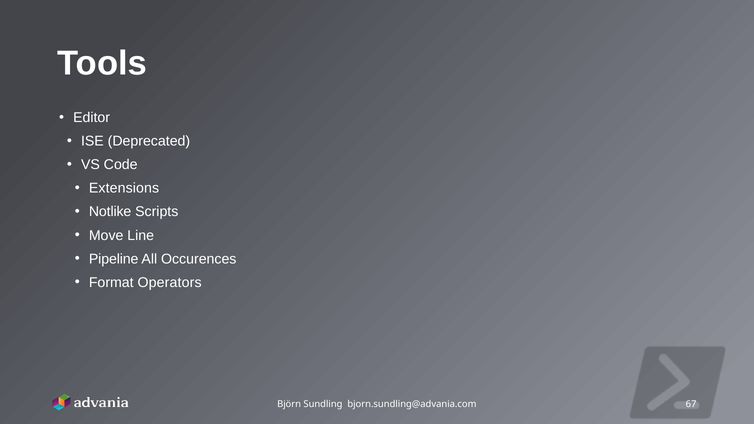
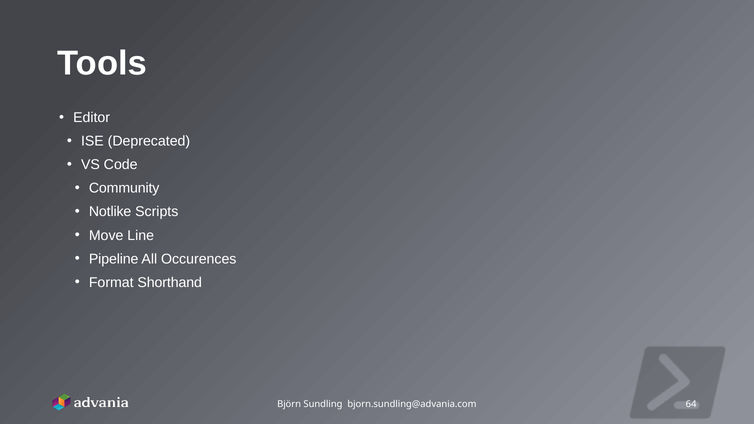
Extensions: Extensions -> Community
Operators: Operators -> Shorthand
67: 67 -> 64
